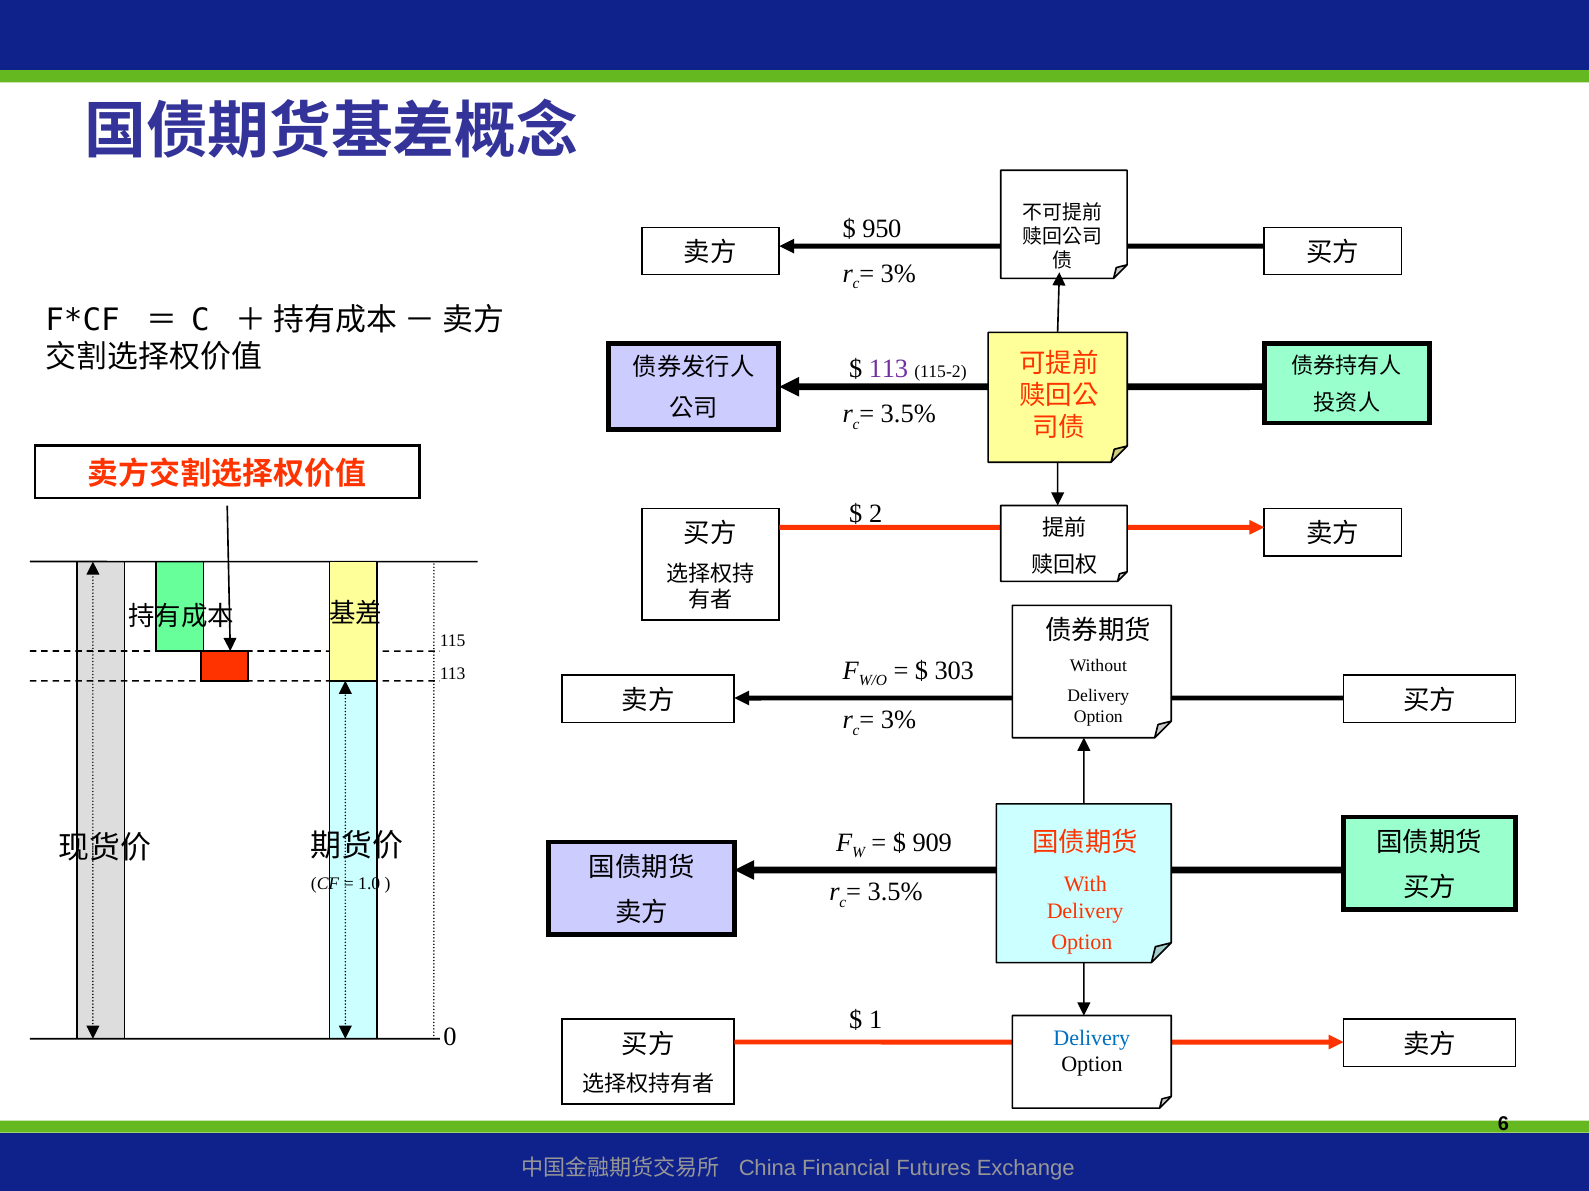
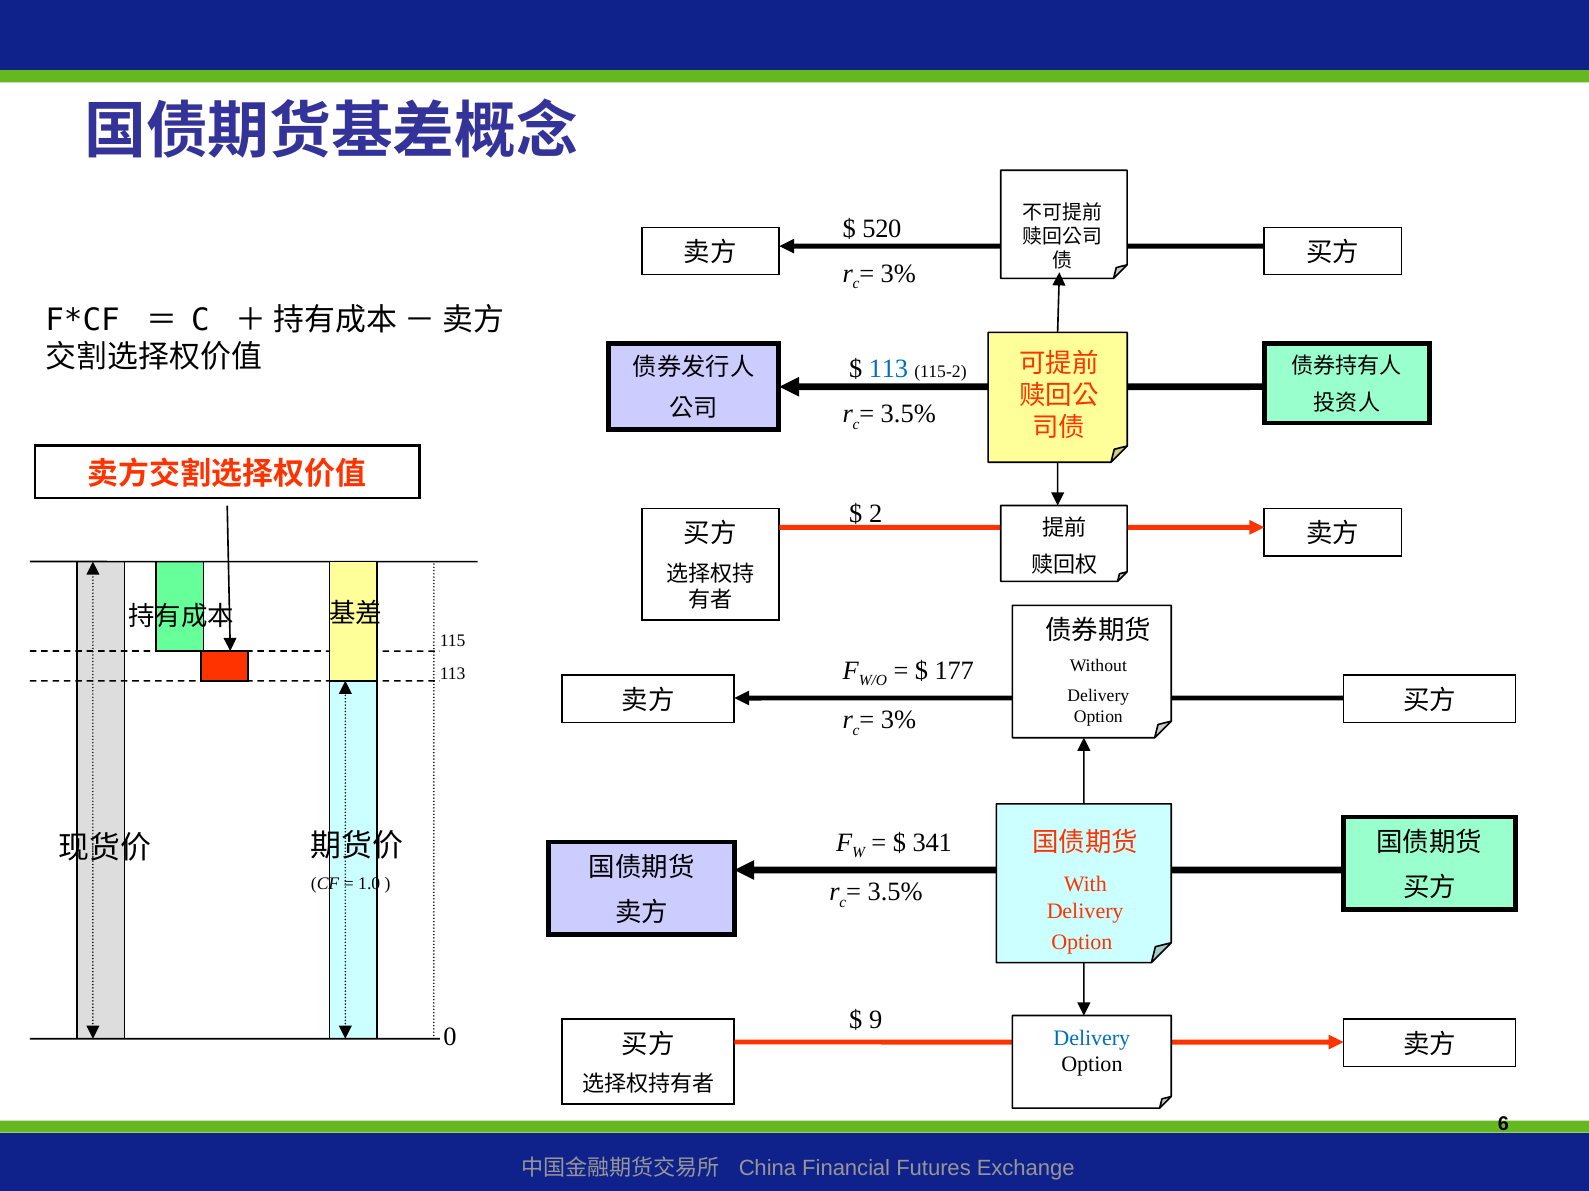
950: 950 -> 520
113 at (889, 369) colour: purple -> blue
303: 303 -> 177
909: 909 -> 341
1: 1 -> 9
